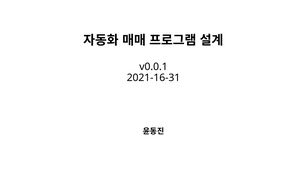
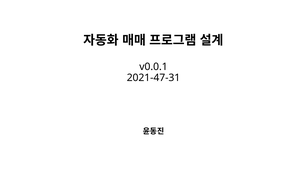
2021-16-31: 2021-16-31 -> 2021-47-31
